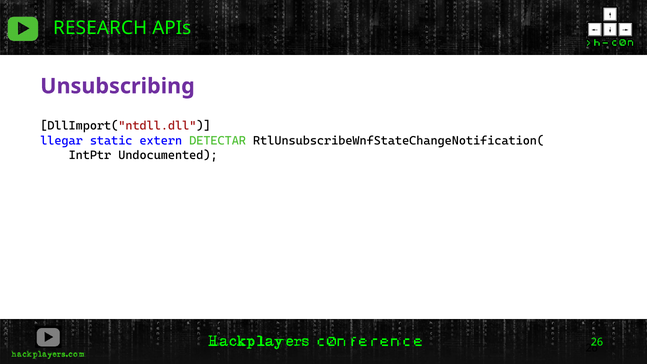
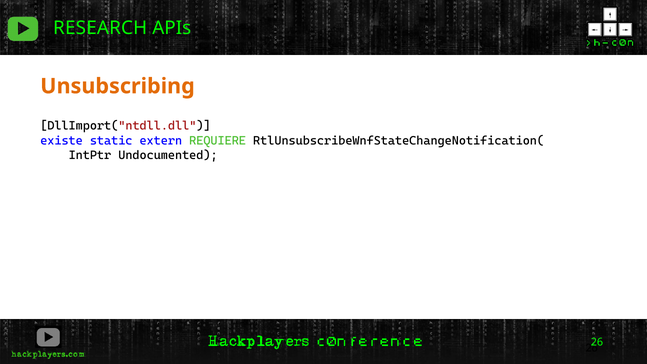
Unsubscribing colour: purple -> orange
llegar: llegar -> existe
DETECTAR: DETECTAR -> REQUIERE
